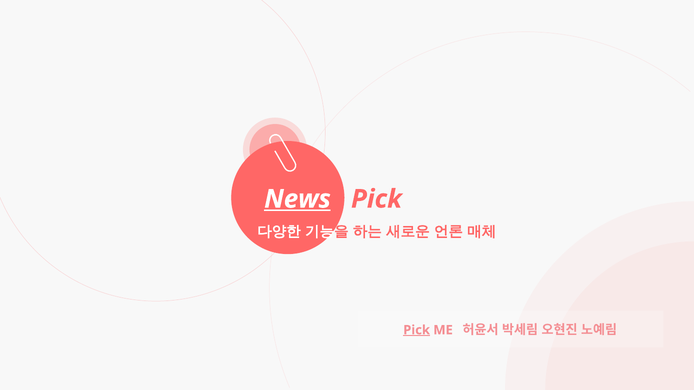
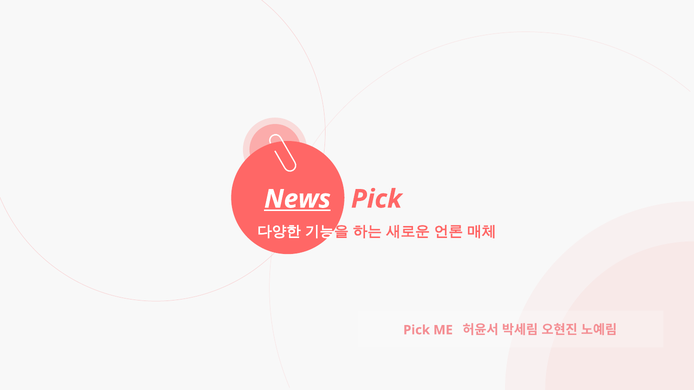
Pick at (417, 330) underline: present -> none
